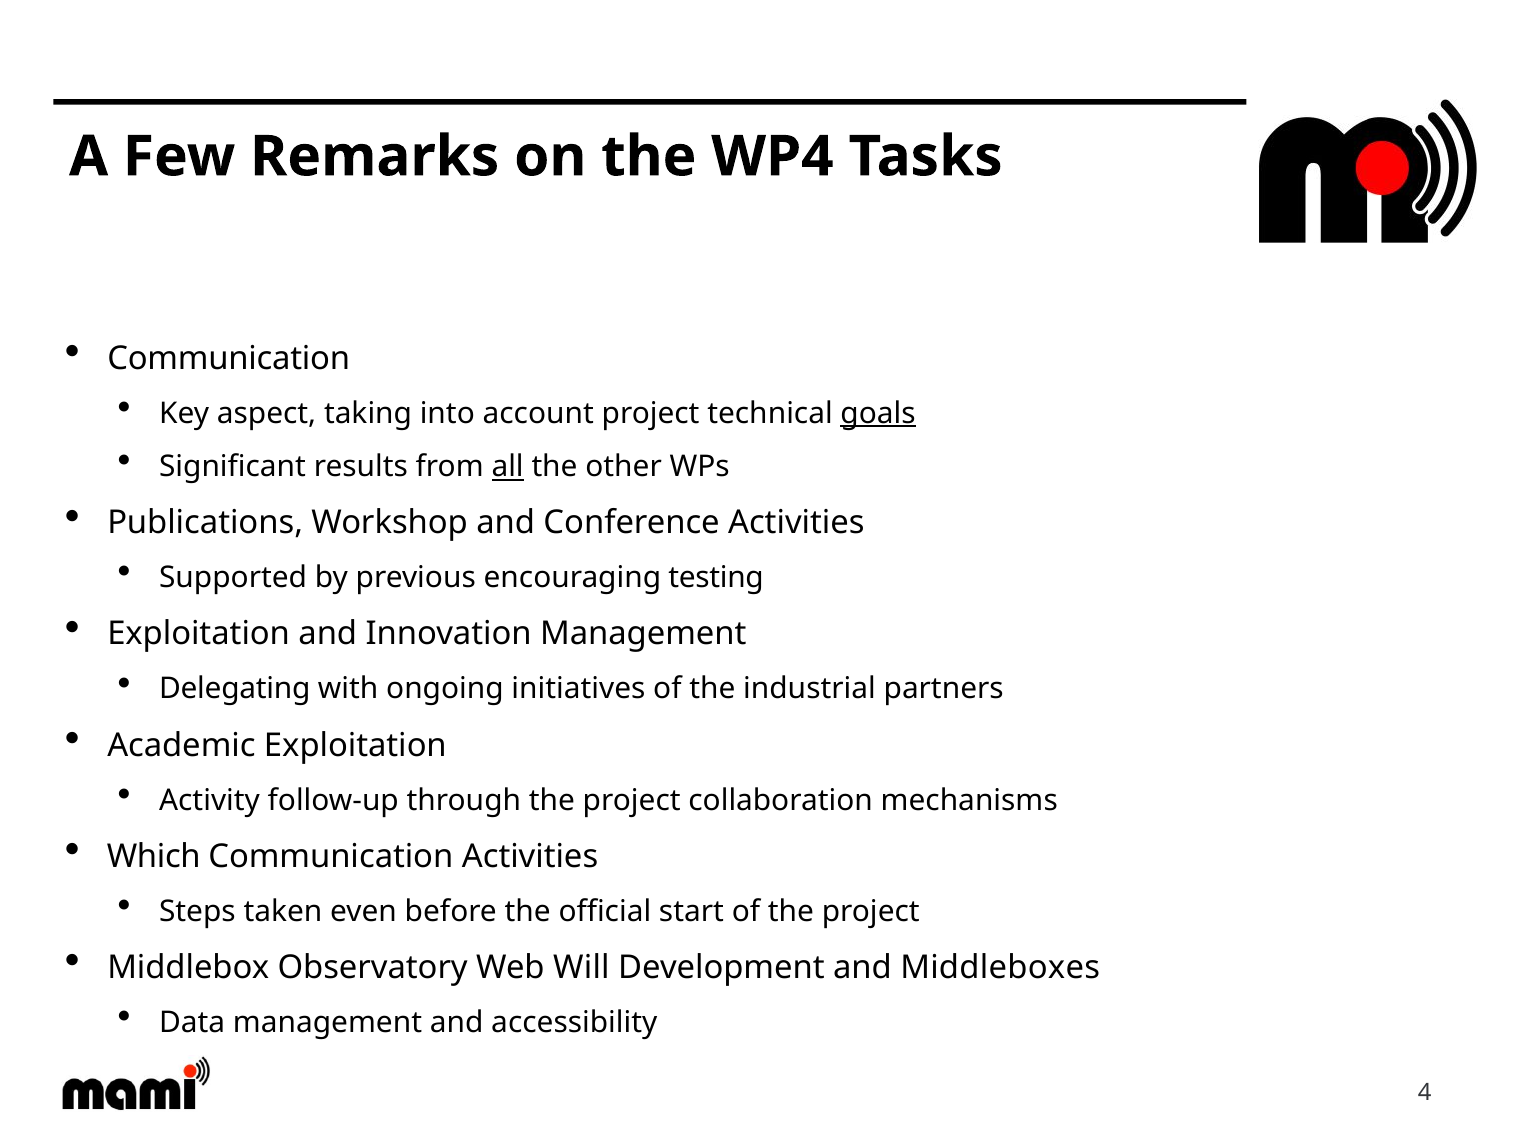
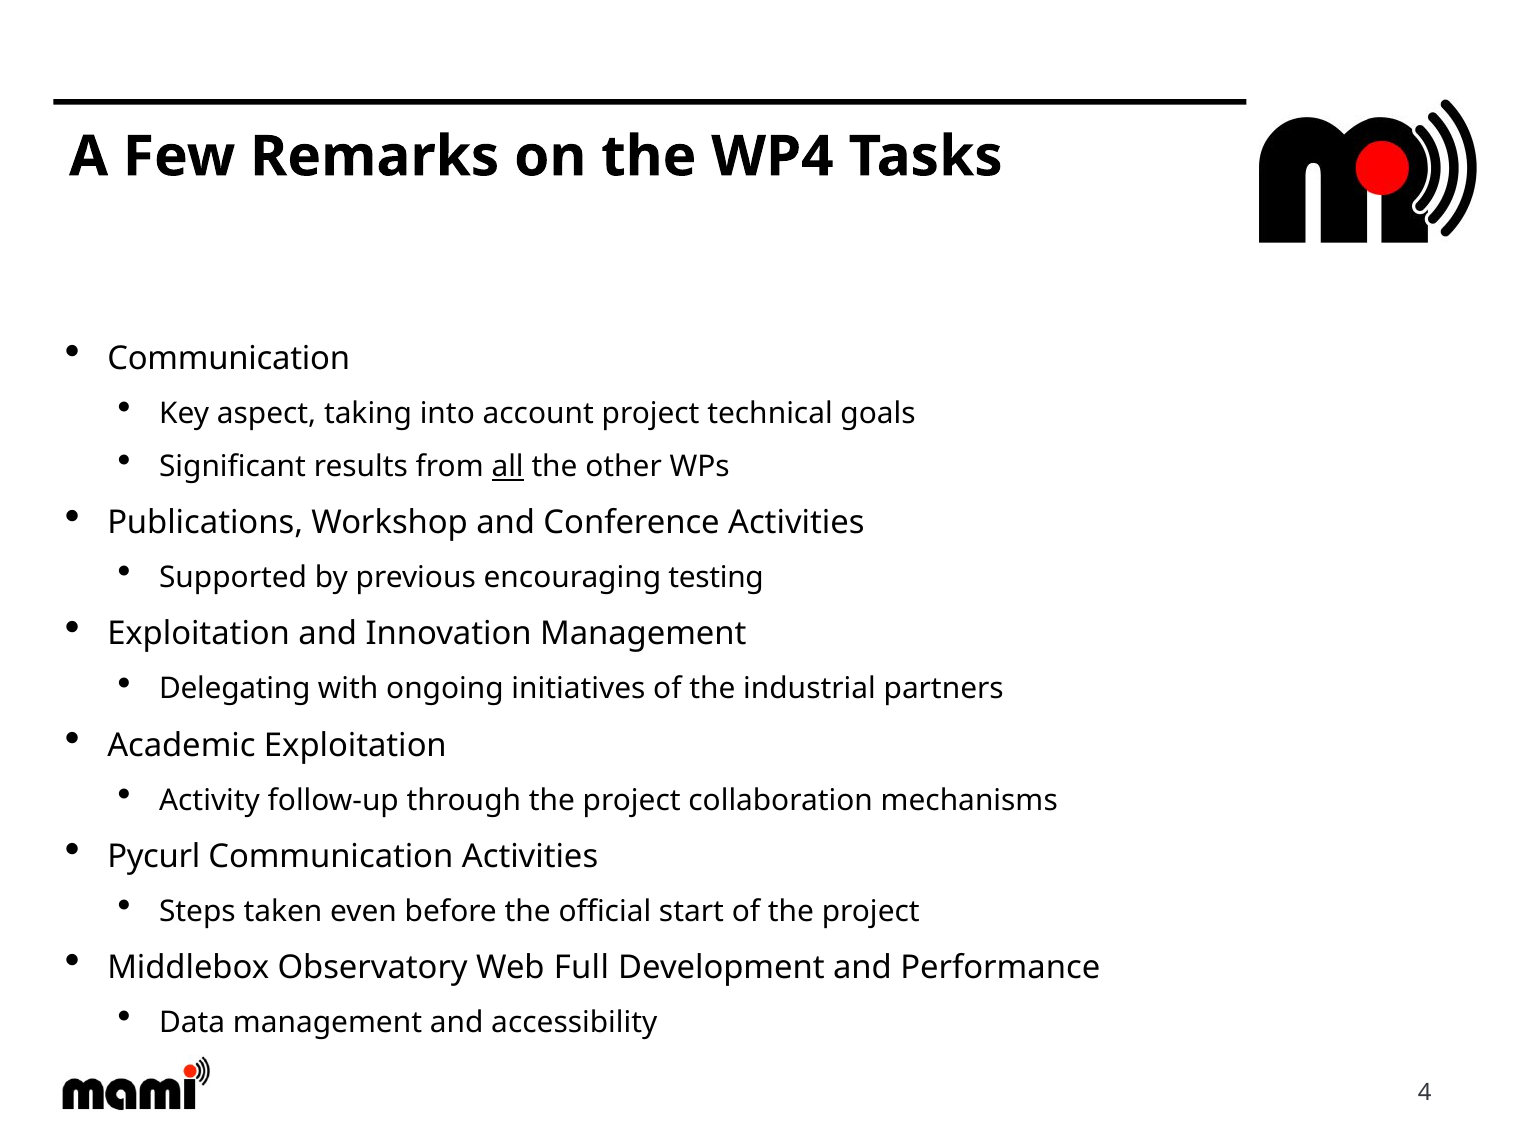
goals underline: present -> none
Which: Which -> Pycurl
Will: Will -> Full
Middleboxes: Middleboxes -> Performance
